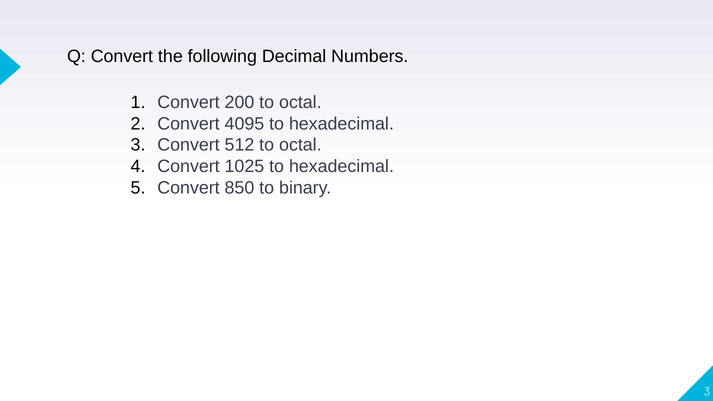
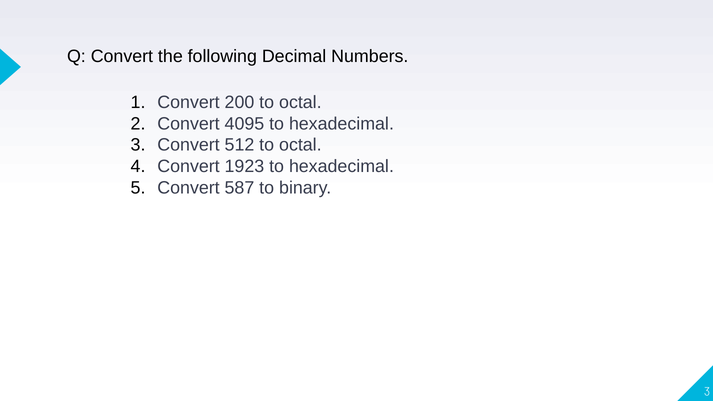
1025: 1025 -> 1923
850: 850 -> 587
